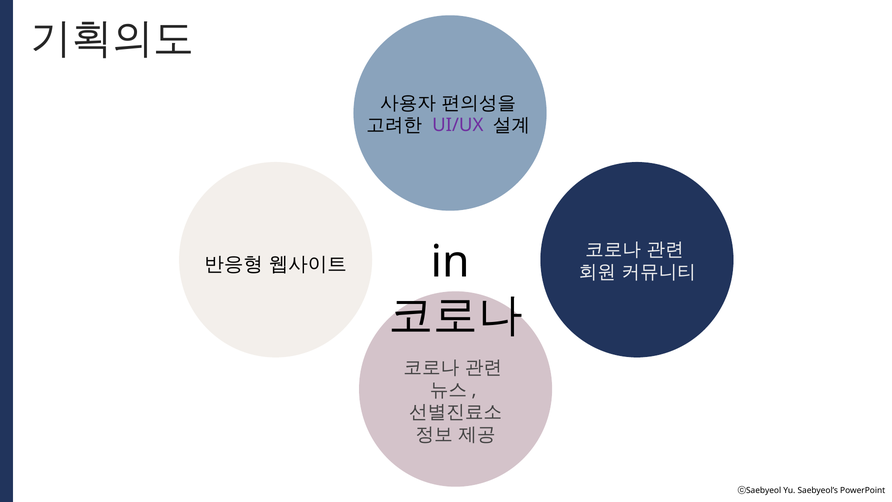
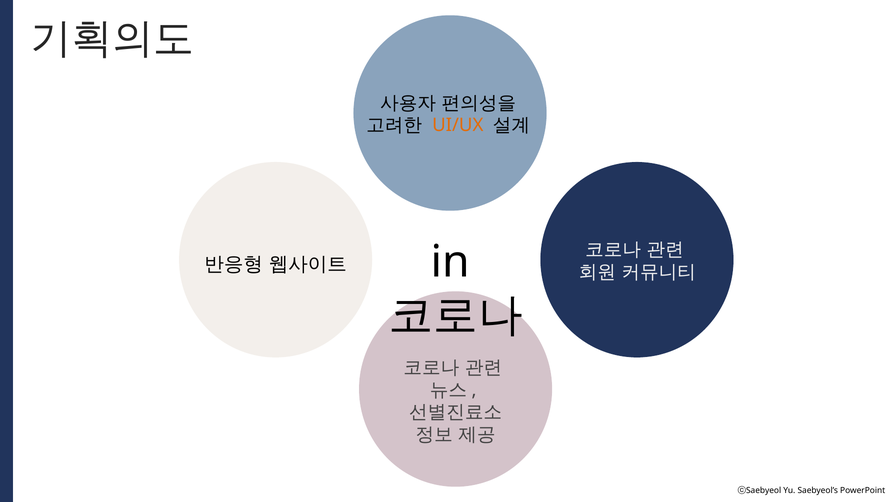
UI/UX colour: purple -> orange
